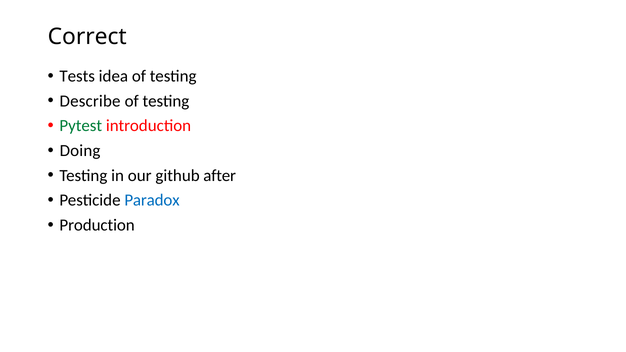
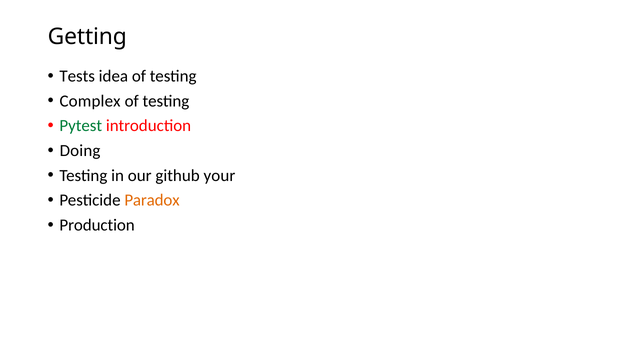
Correct: Correct -> Getting
Describe: Describe -> Complex
after: after -> your
Paradox colour: blue -> orange
